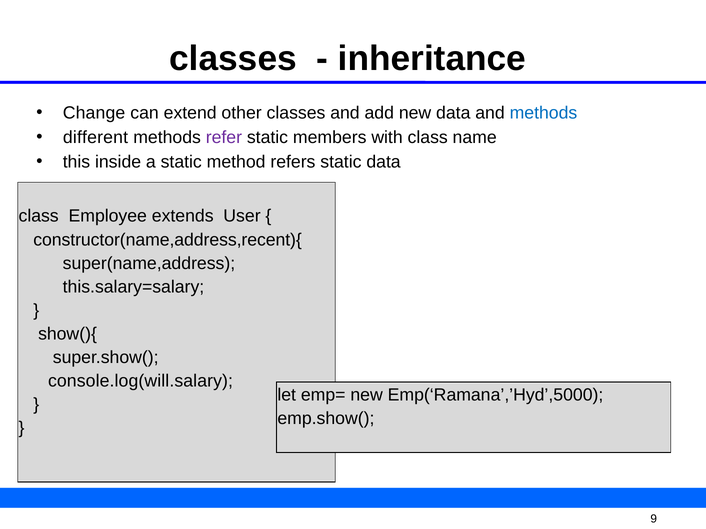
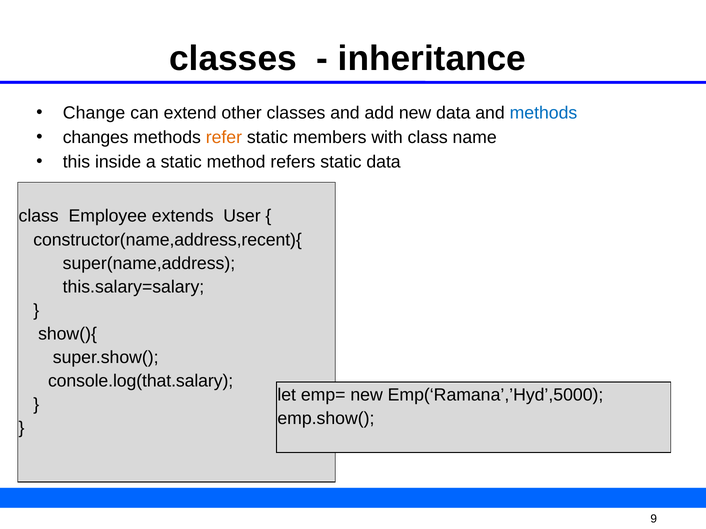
different: different -> changes
refer colour: purple -> orange
console.log(will.salary: console.log(will.salary -> console.log(that.salary
